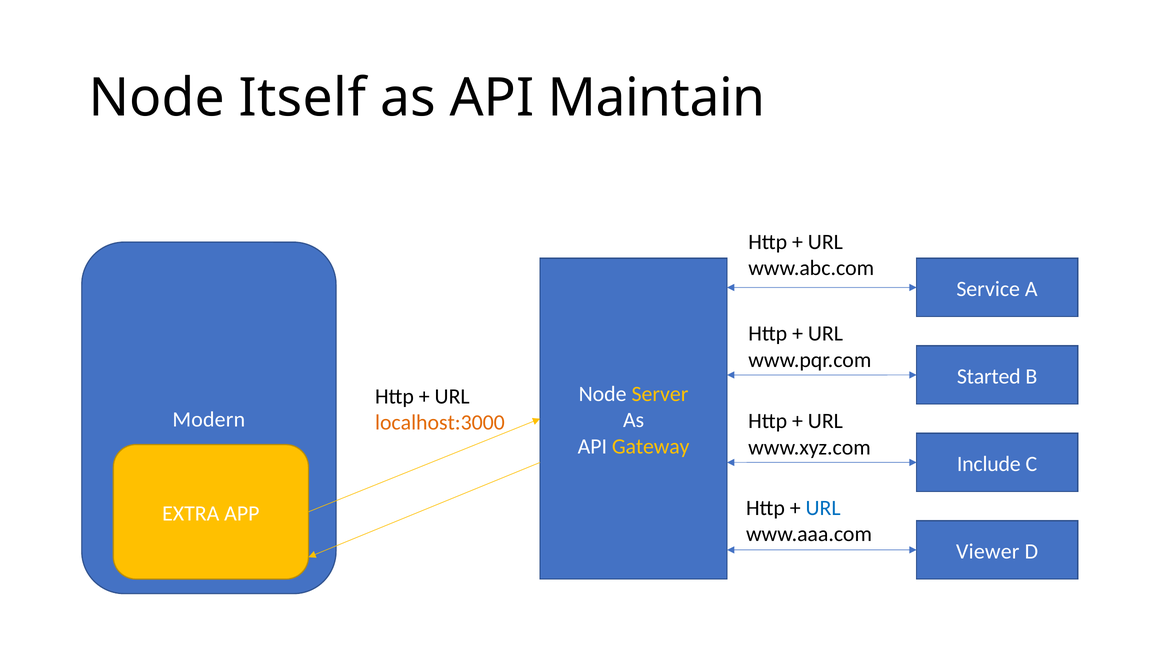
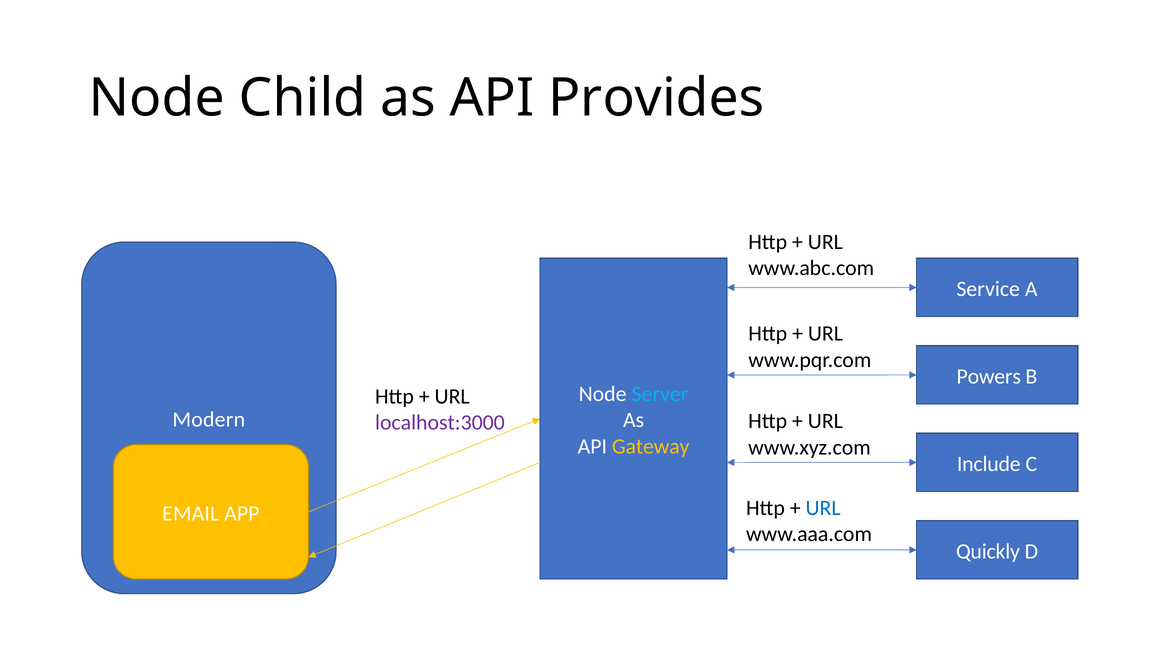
Itself: Itself -> Child
Maintain: Maintain -> Provides
Started: Started -> Powers
Server colour: yellow -> light blue
localhost:3000 colour: orange -> purple
EXTRA: EXTRA -> EMAIL
Viewer: Viewer -> Quickly
